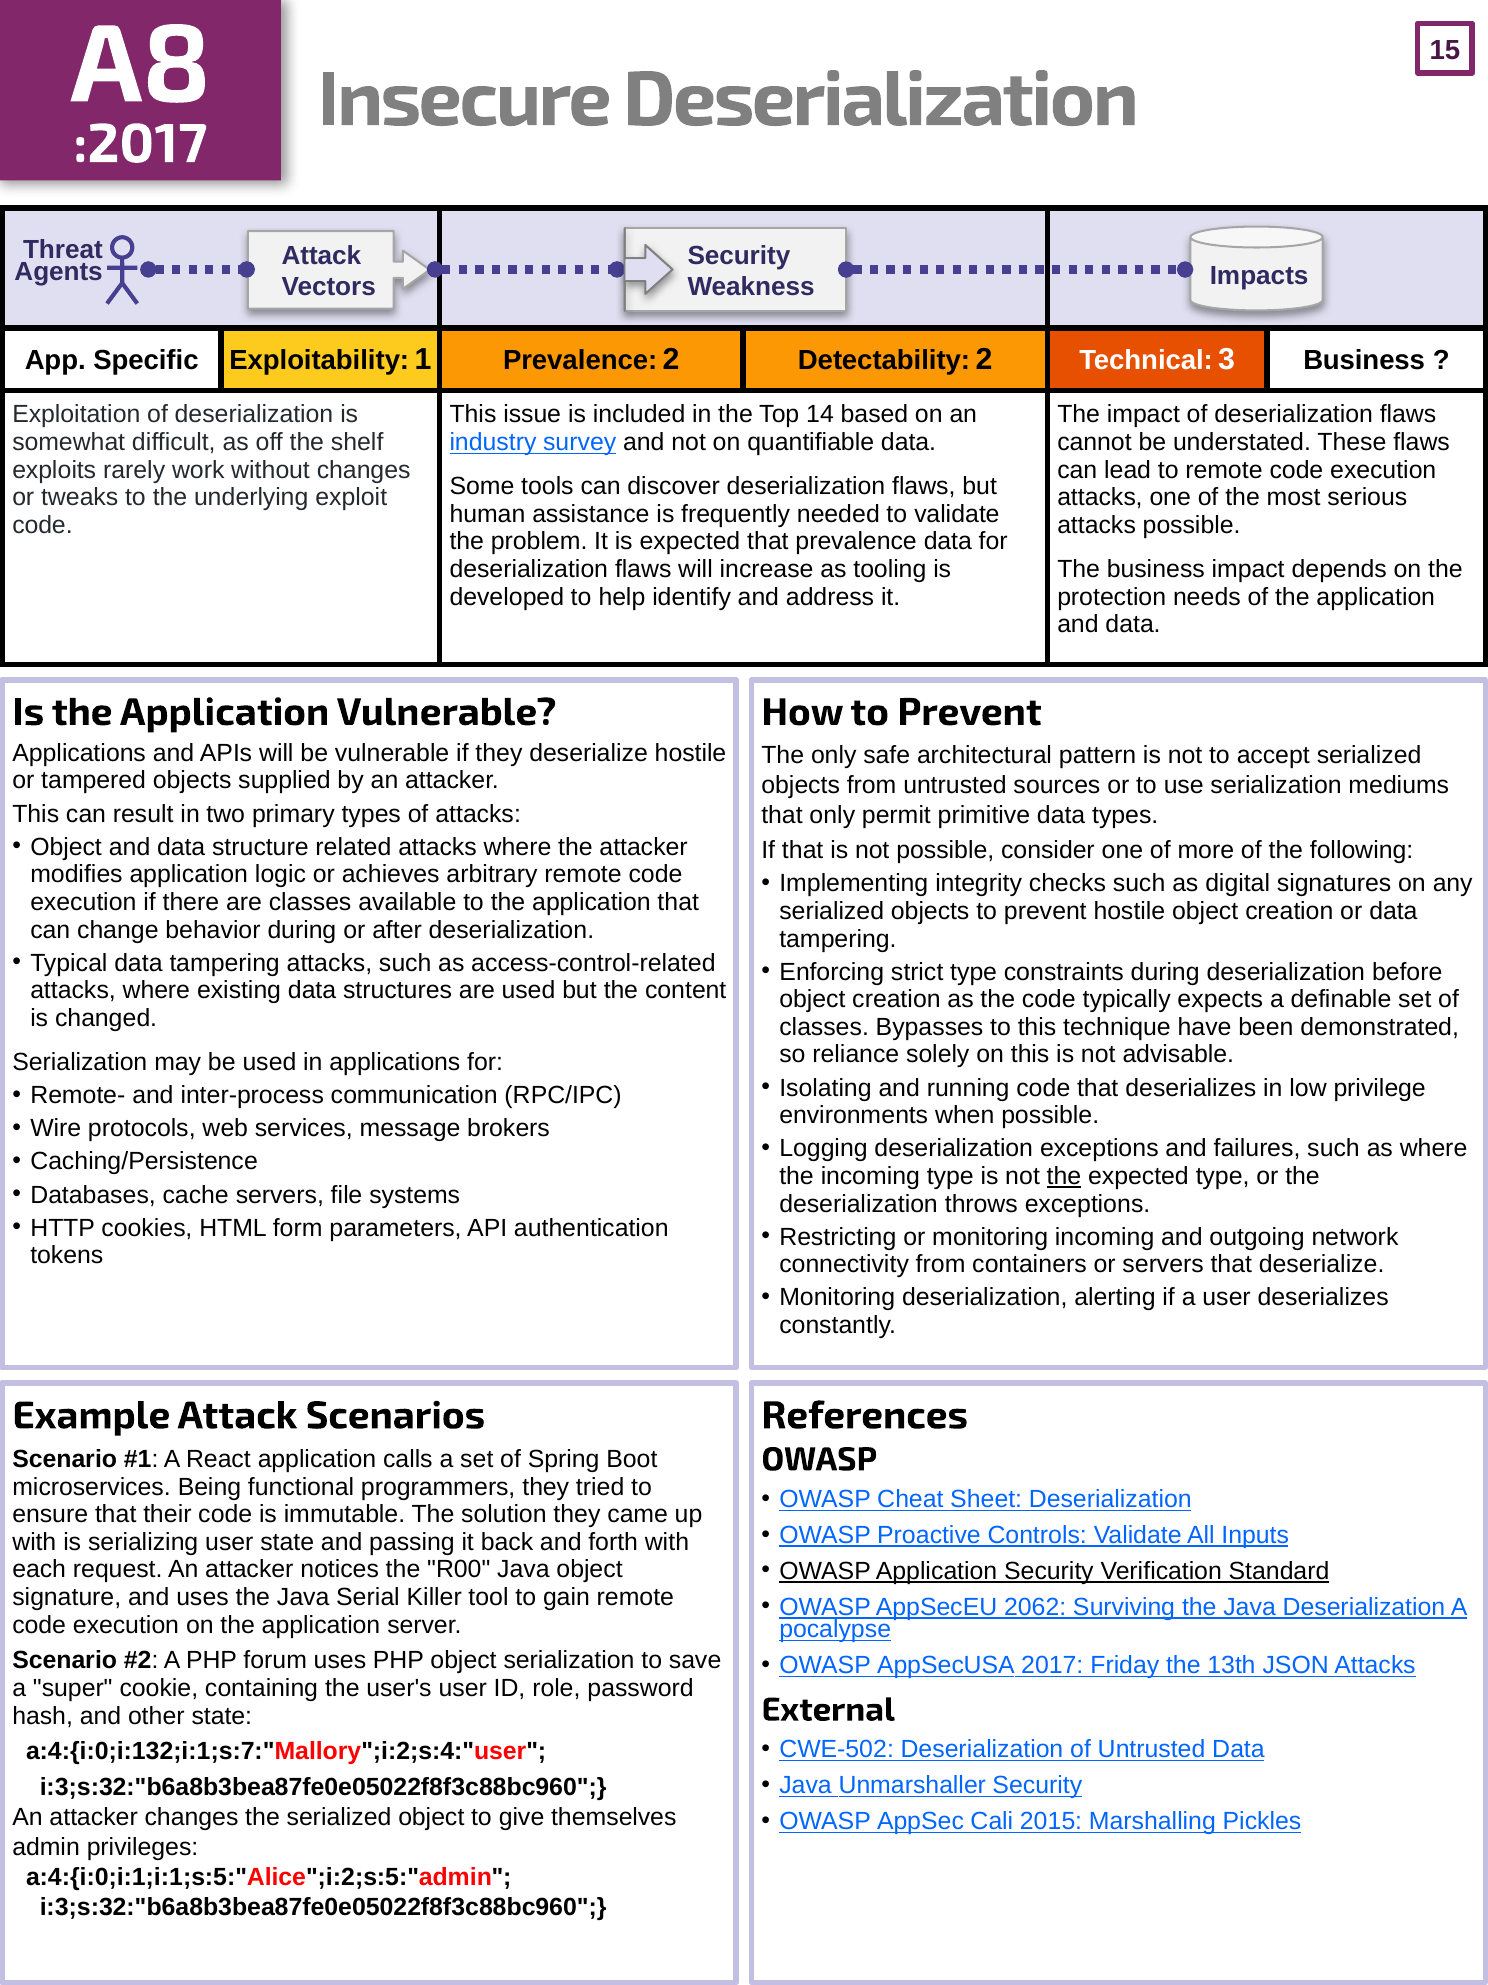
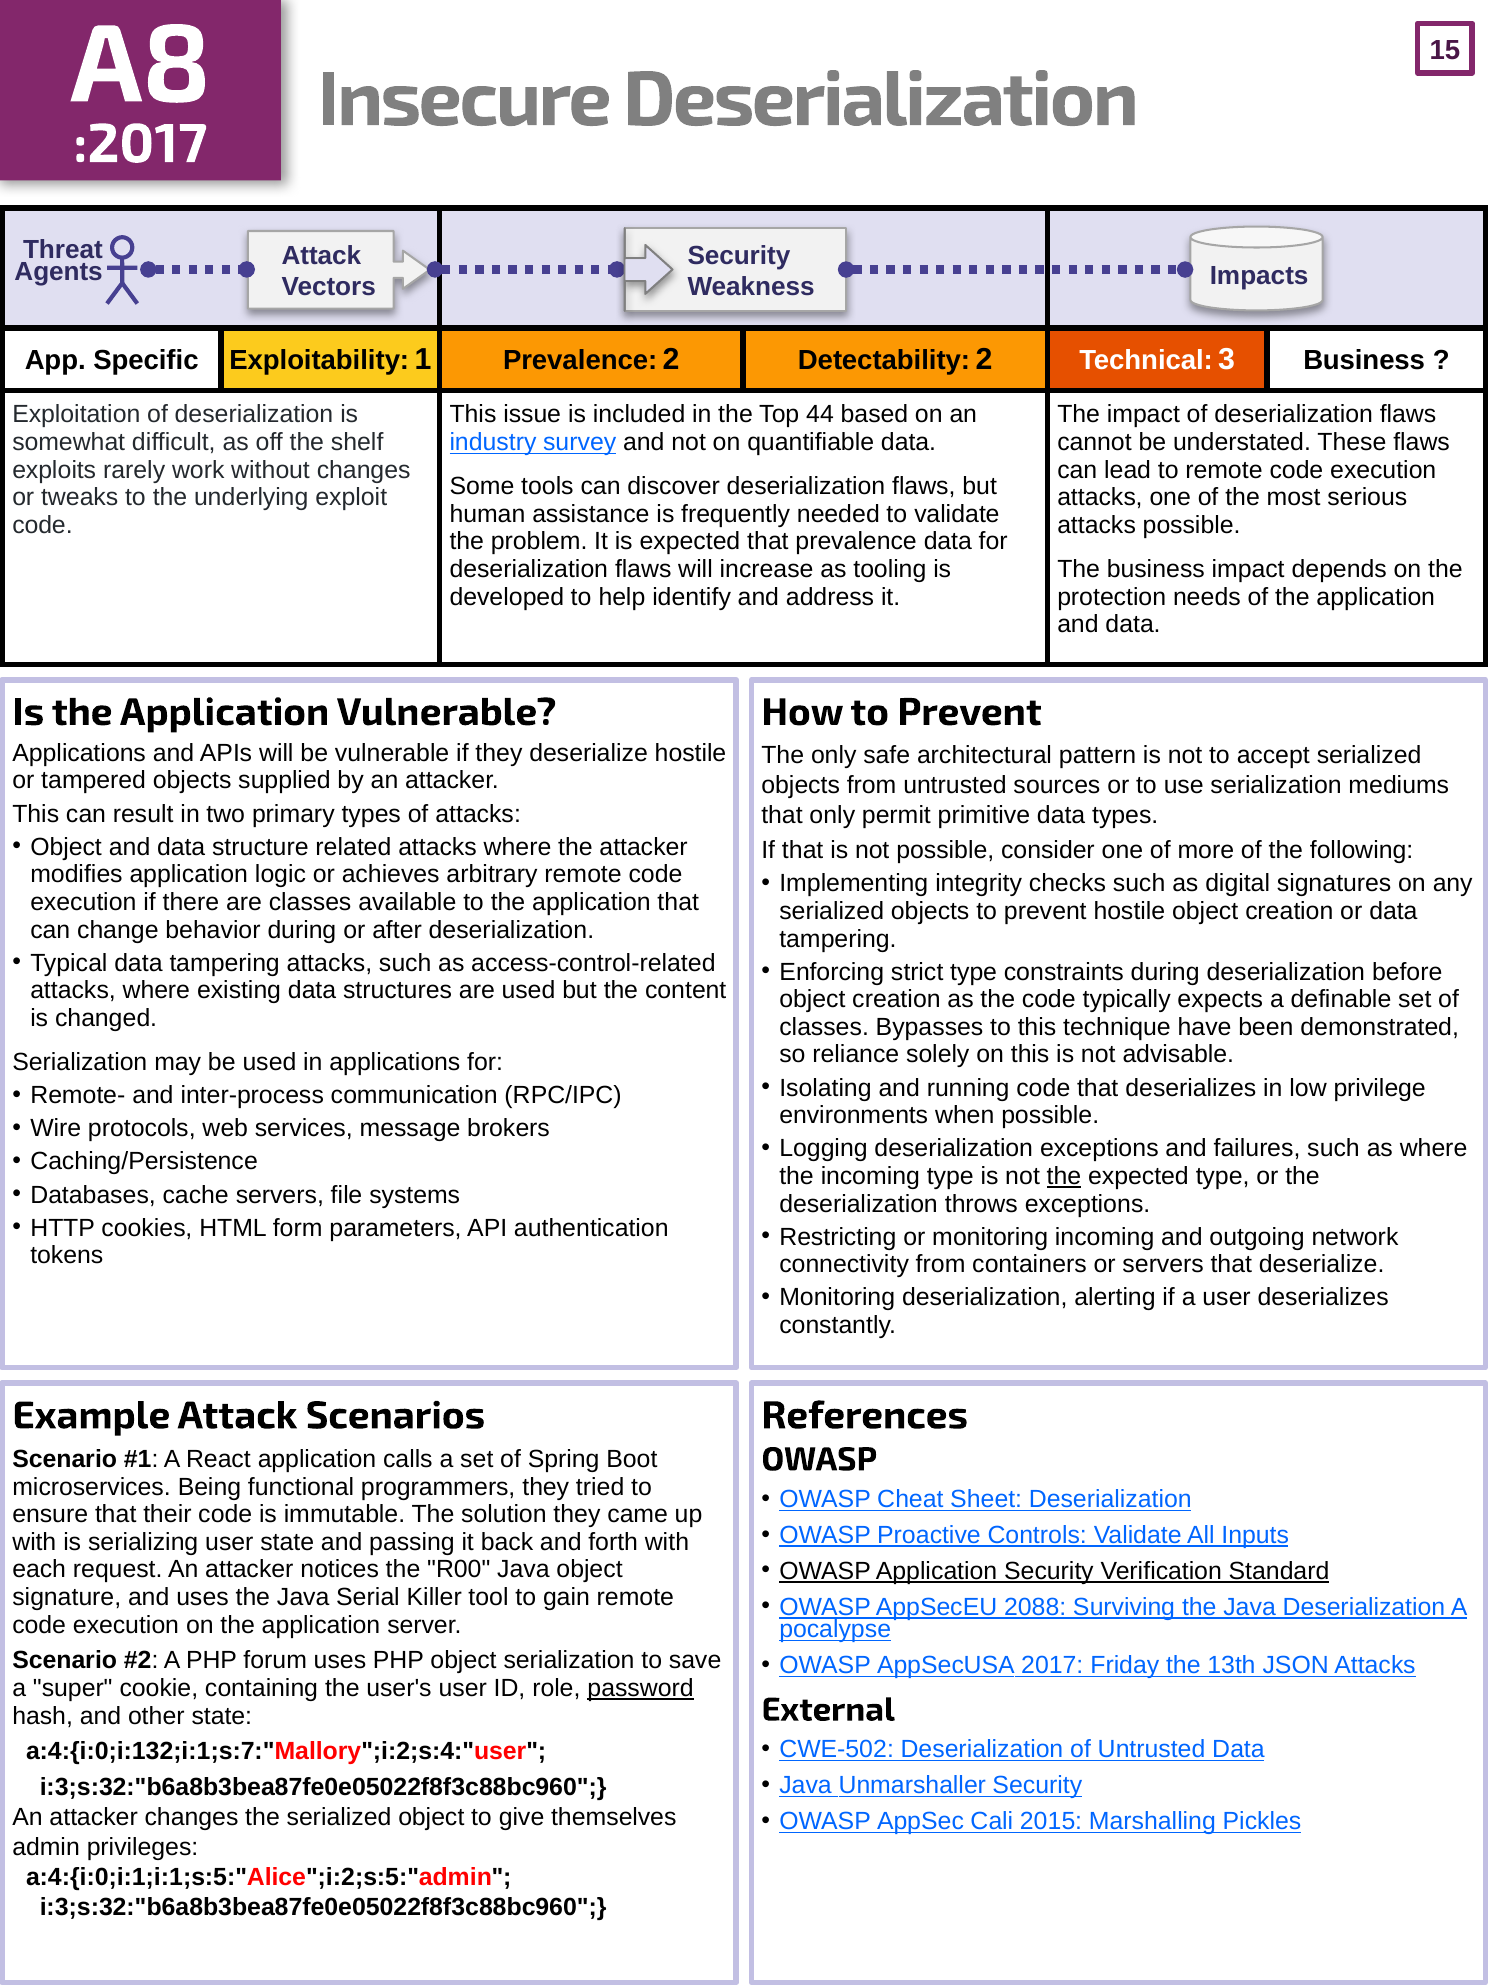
14: 14 -> 44
2062: 2062 -> 2088
password underline: none -> present
